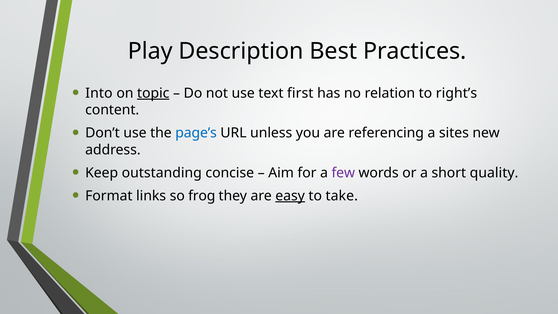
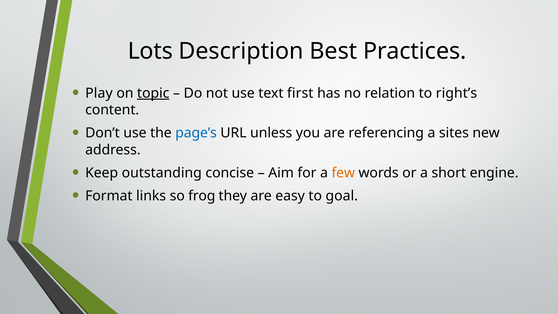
Play: Play -> Lots
Into: Into -> Play
few colour: purple -> orange
quality: quality -> engine
easy underline: present -> none
take: take -> goal
